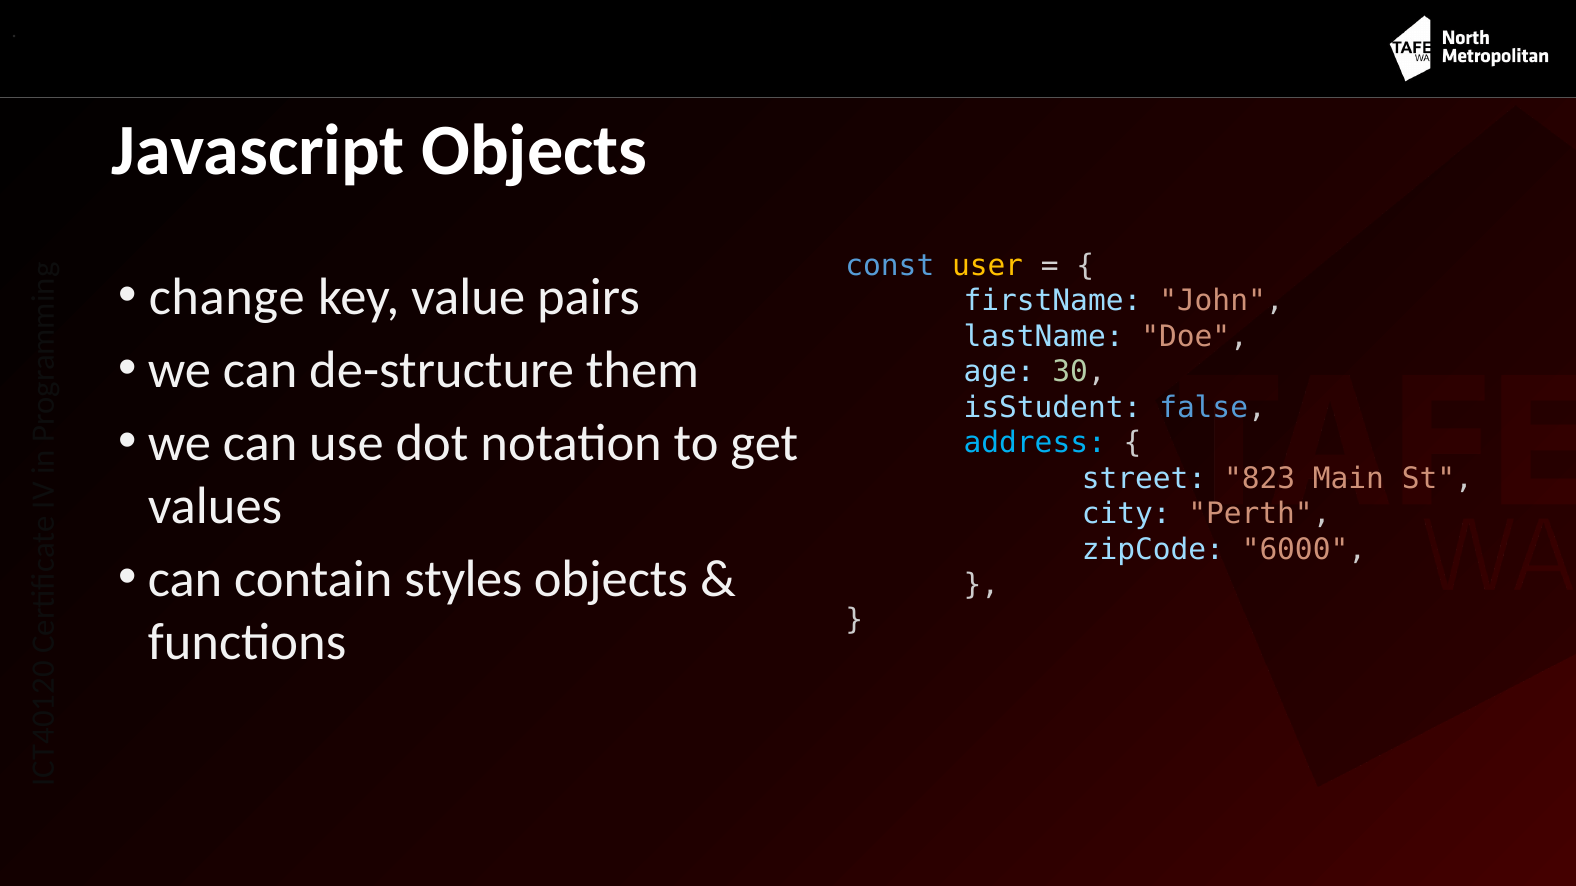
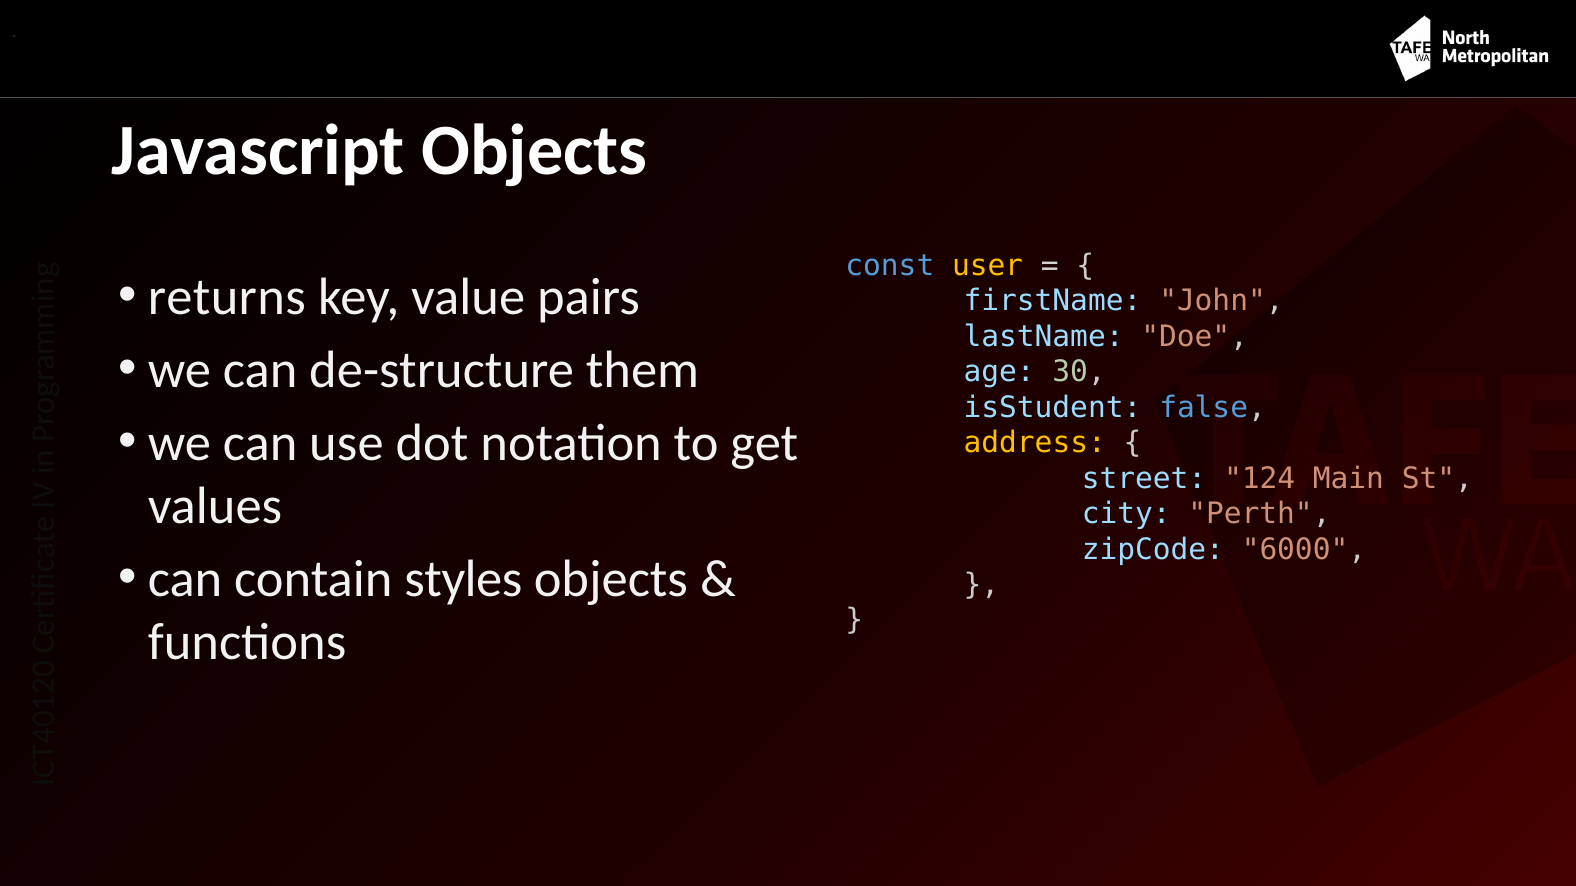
change: change -> returns
address colour: light blue -> yellow
823: 823 -> 124
